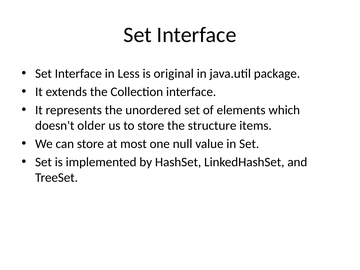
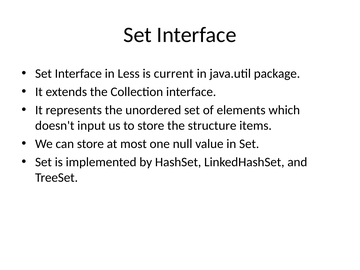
original: original -> current
older: older -> input
